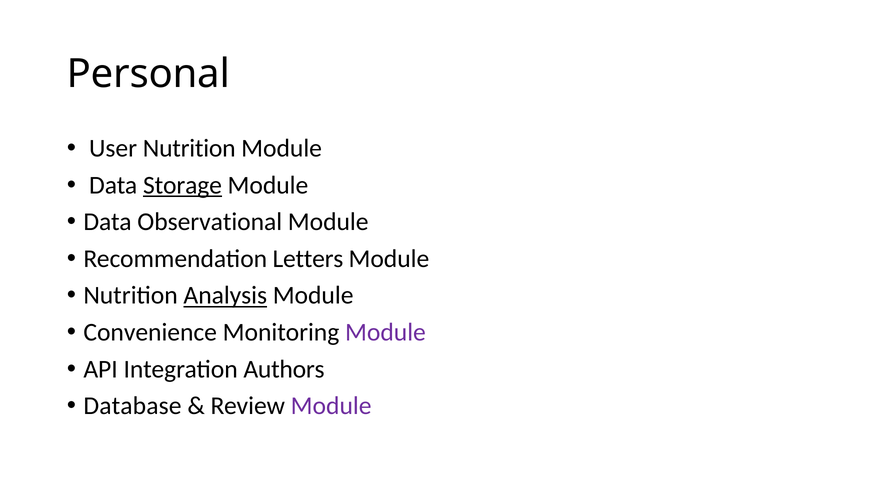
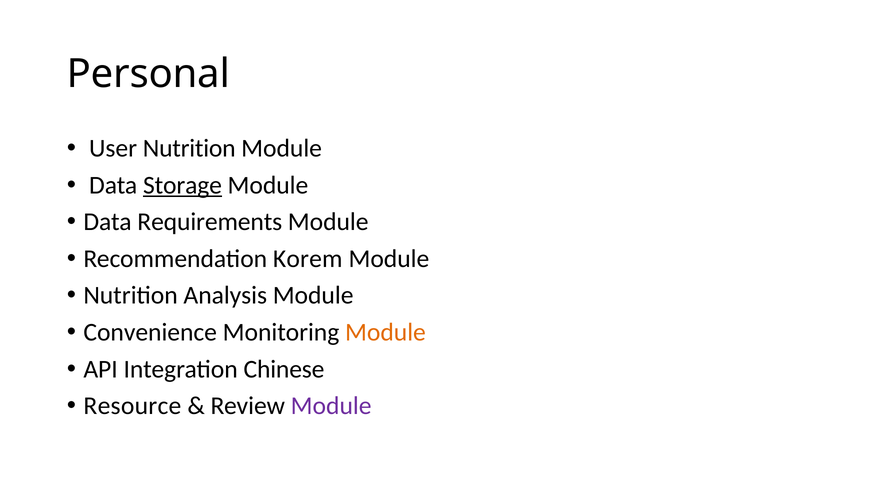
Observational: Observational -> Requirements
Letters: Letters -> Korem
Analysis underline: present -> none
Module at (385, 332) colour: purple -> orange
Authors: Authors -> Chinese
Database: Database -> Resource
